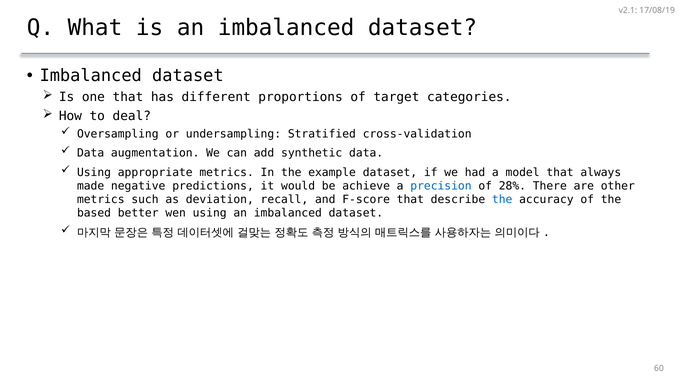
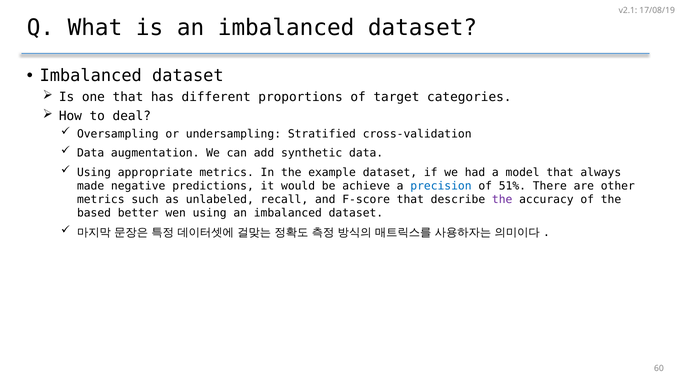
28%: 28% -> 51%
deviation: deviation -> unlabeled
the at (502, 199) colour: blue -> purple
